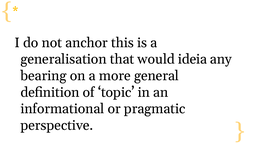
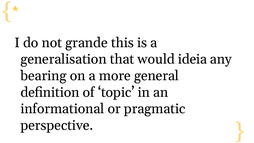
not anchor: anchor -> grande
